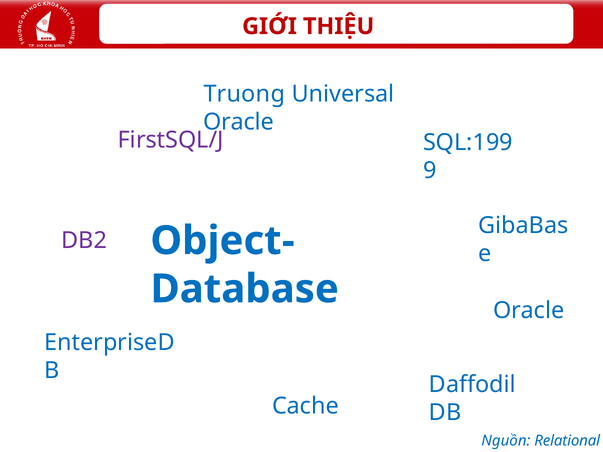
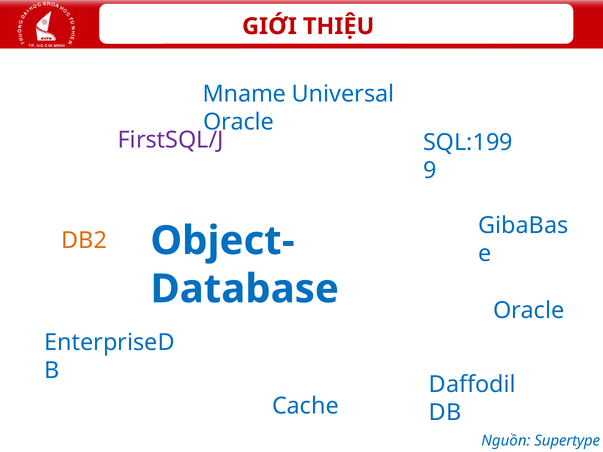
Truong: Truong -> Mname
DB2 colour: purple -> orange
Relational: Relational -> Supertype
